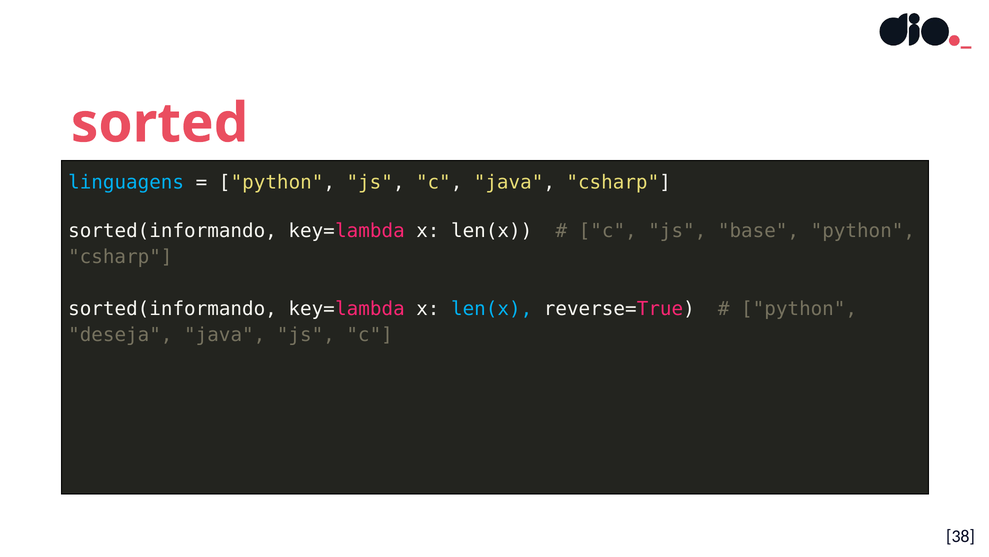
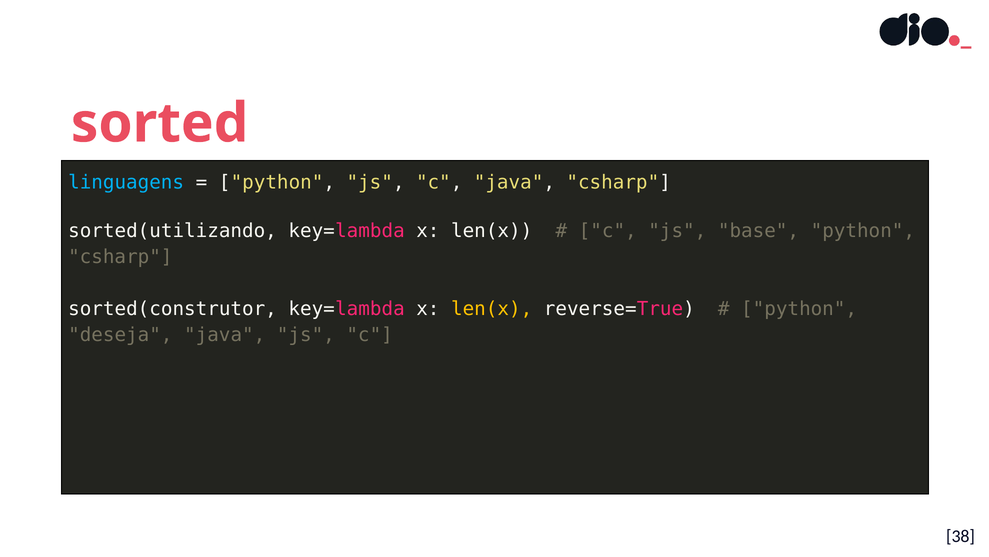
sorted(informando at (173, 231): sorted(informando -> sorted(utilizando
sorted(informando at (173, 309): sorted(informando -> sorted(construtor
len(x at (492, 309) colour: light blue -> yellow
